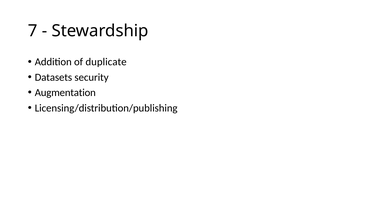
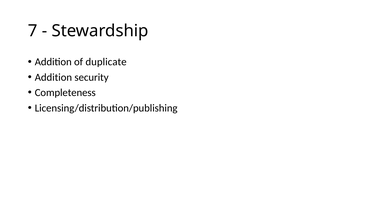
Datasets at (53, 77): Datasets -> Addition
Augmentation: Augmentation -> Completeness
